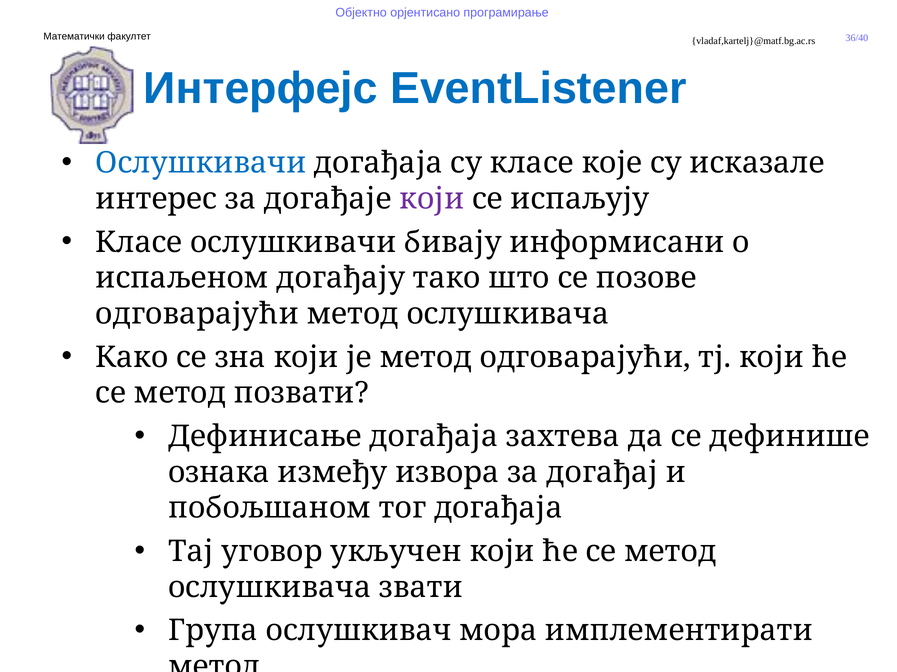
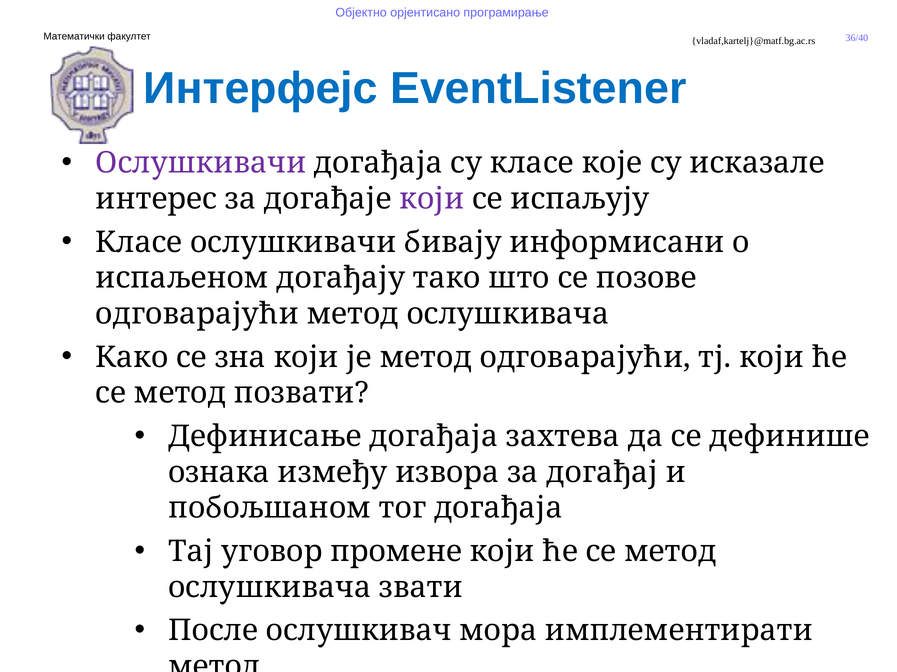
Ослушкивачи at (201, 163) colour: blue -> purple
укључен: укључен -> промене
Група: Група -> После
